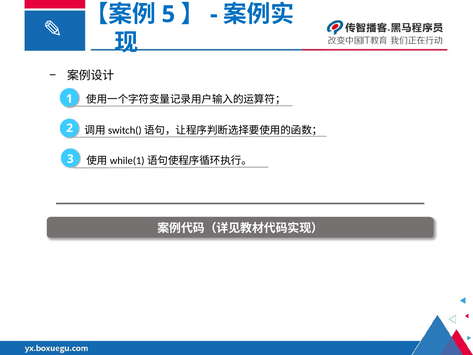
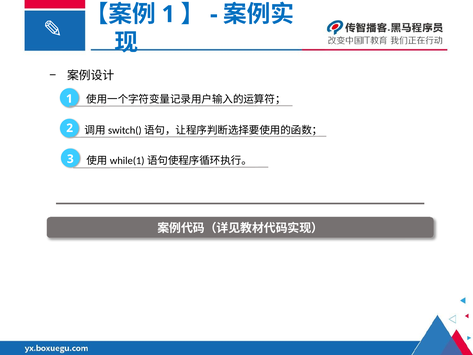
5 at (168, 14): 5 -> 1
